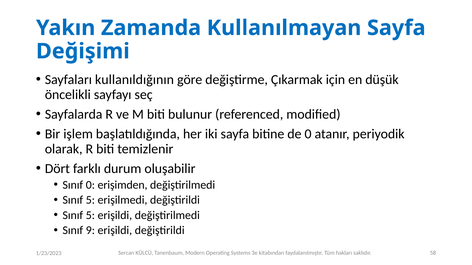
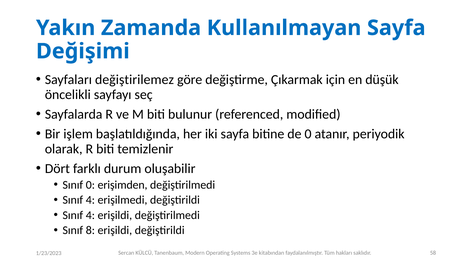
kullanıldığının: kullanıldığının -> değiştirilemez
5 at (90, 200): 5 -> 4
5 at (90, 216): 5 -> 4
9: 9 -> 8
